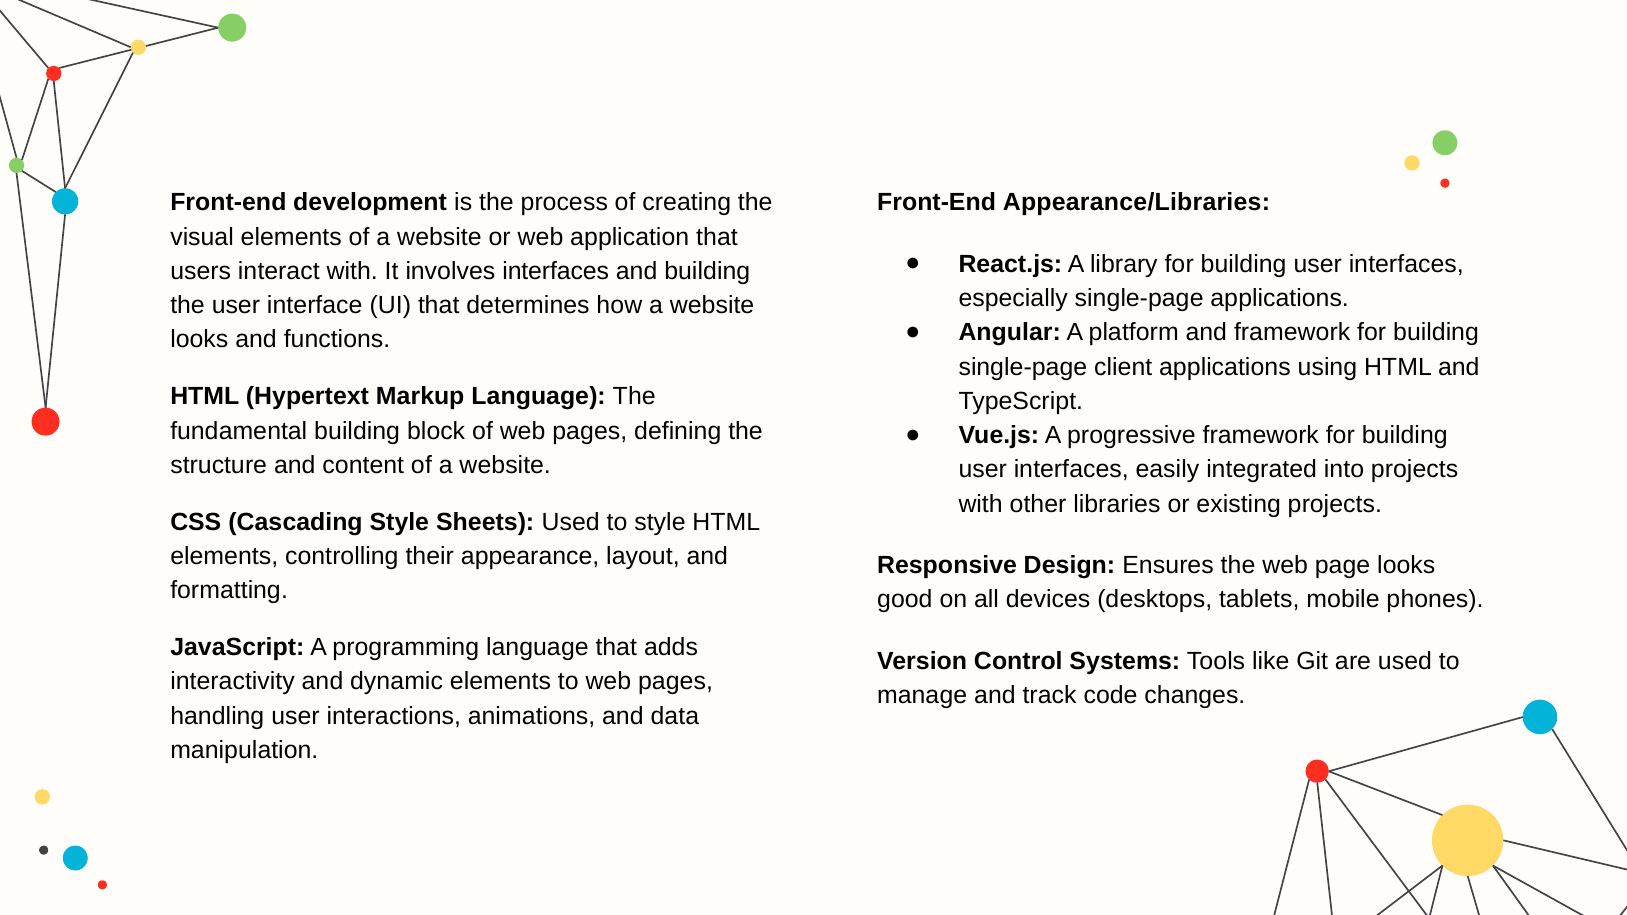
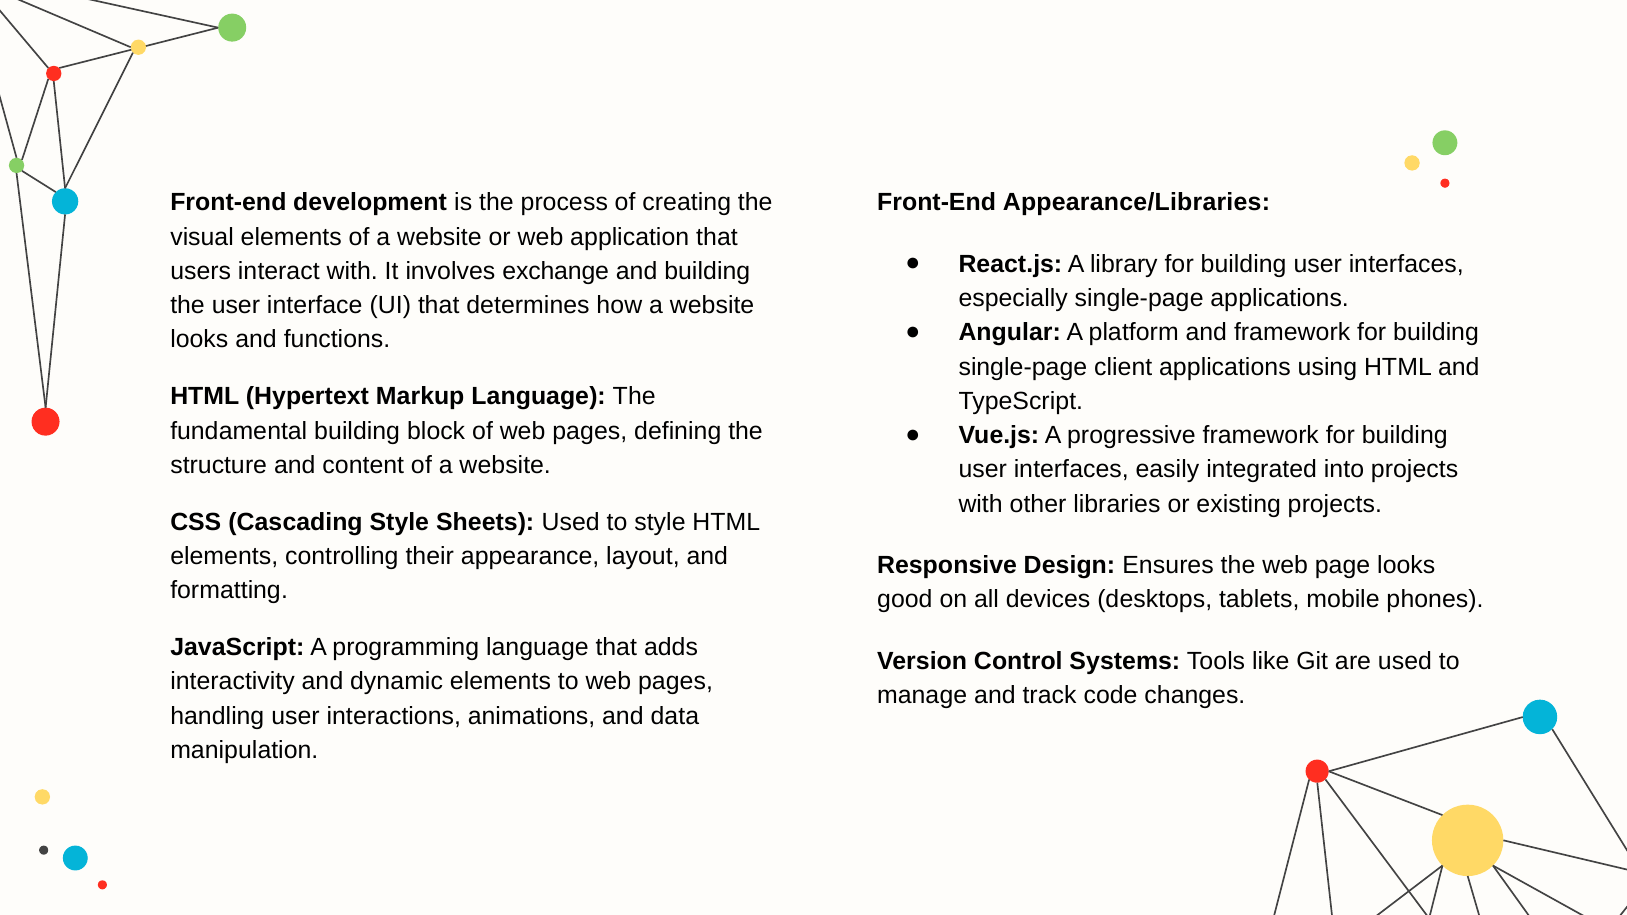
involves interfaces: interfaces -> exchange
